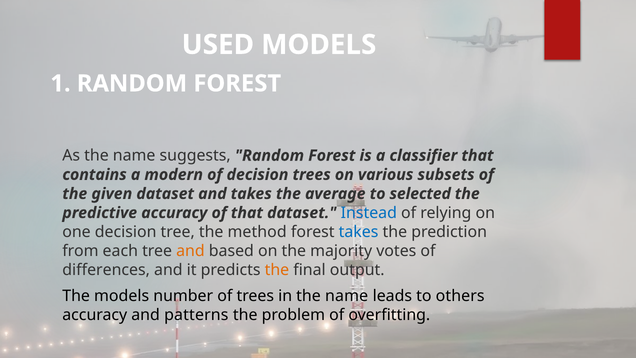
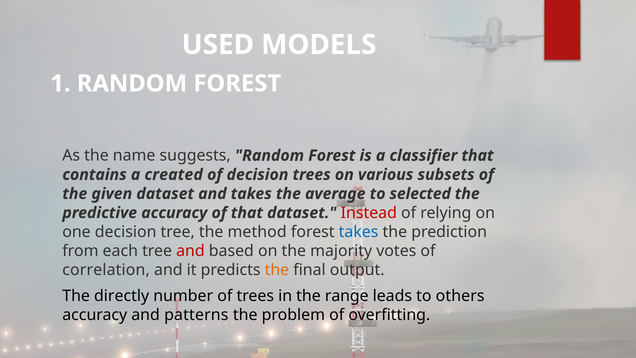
modern: modern -> created
Instead colour: blue -> red
and at (190, 251) colour: orange -> red
differences: differences -> correlation
The models: models -> directly
in the name: name -> range
